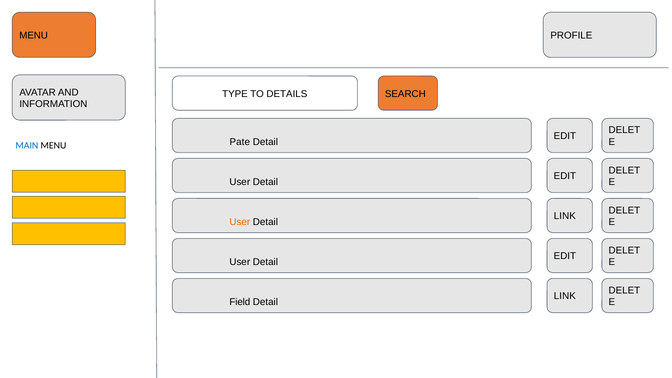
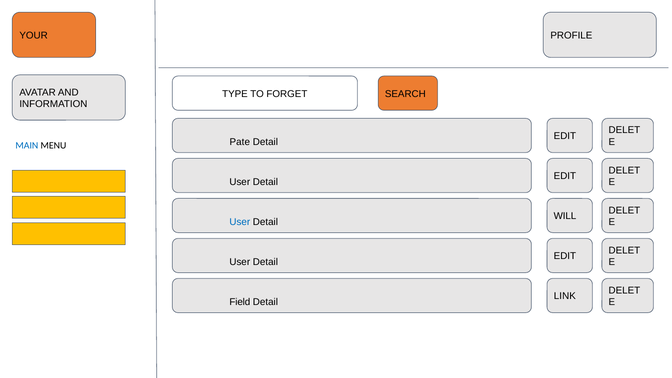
MENU at (34, 35): MENU -> YOUR
DETAILS: DETAILS -> FORGET
LINK at (565, 216): LINK -> WILL
User at (240, 222) colour: orange -> blue
